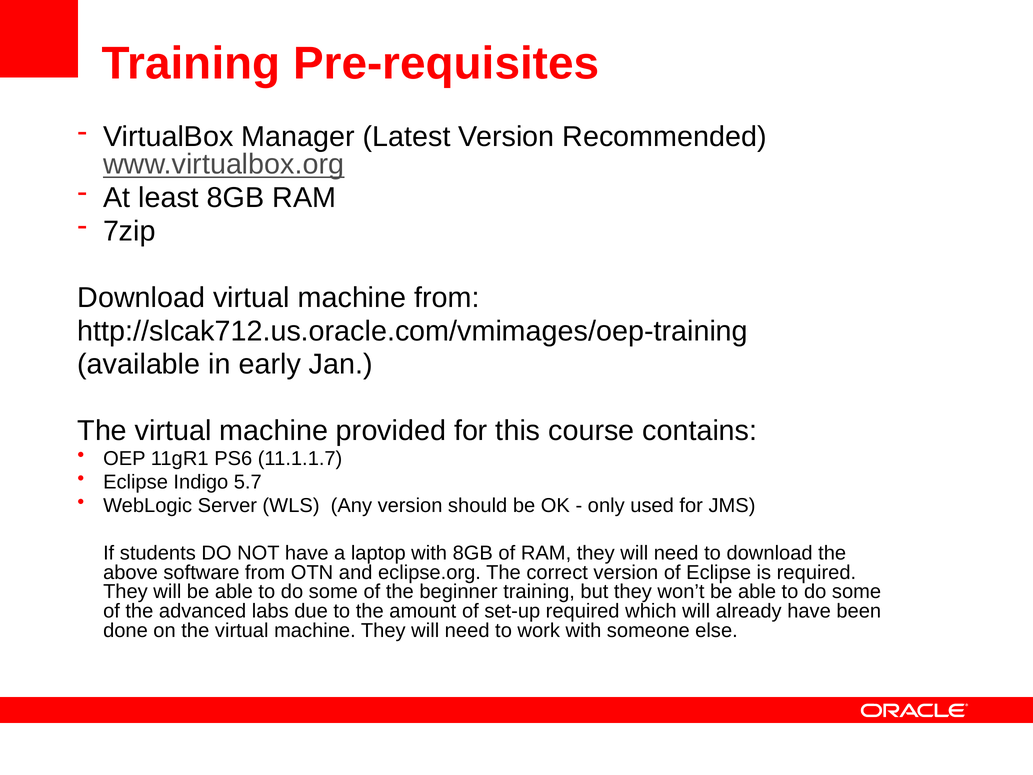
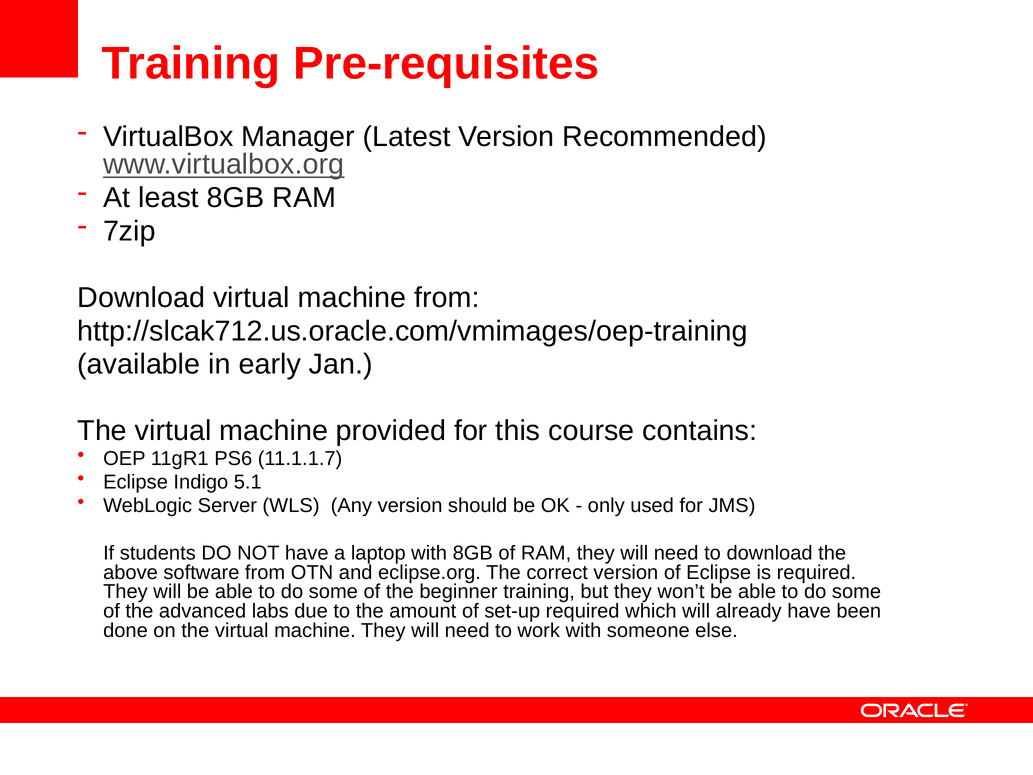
5.7: 5.7 -> 5.1
